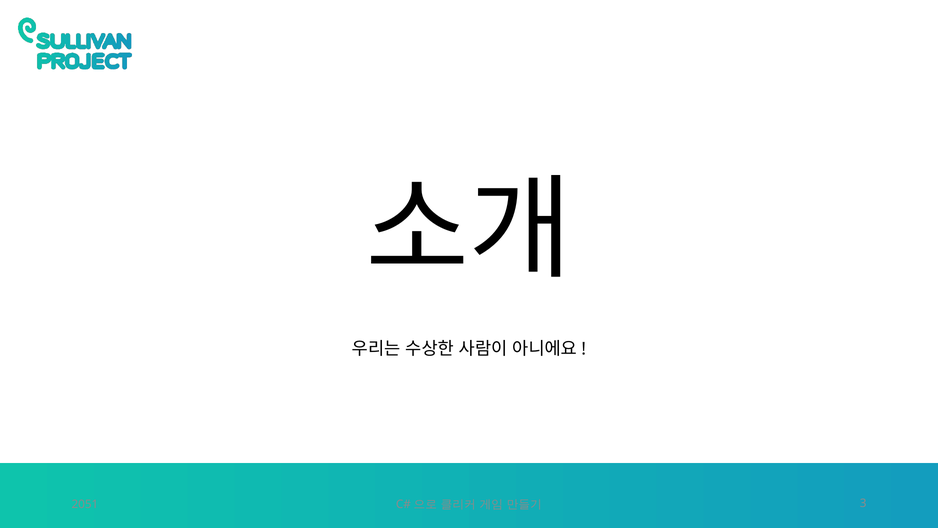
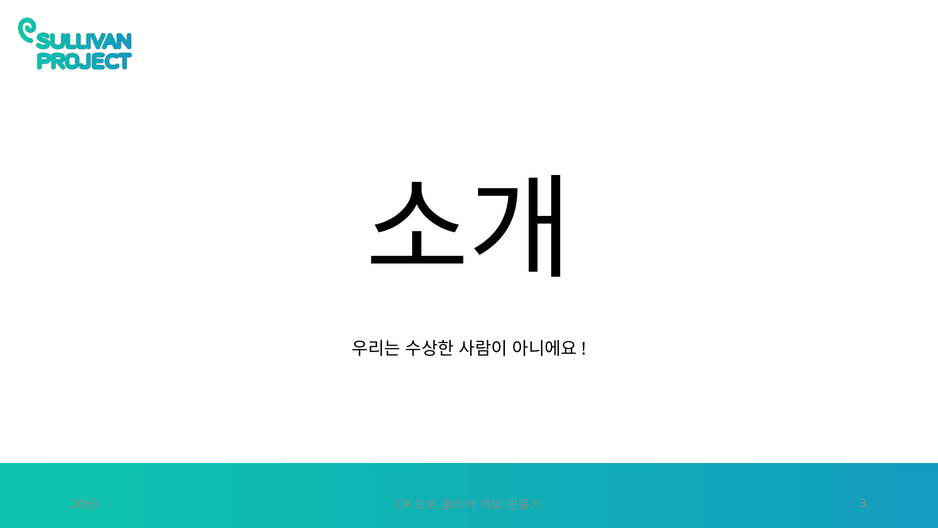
2051: 2051 -> 2063
